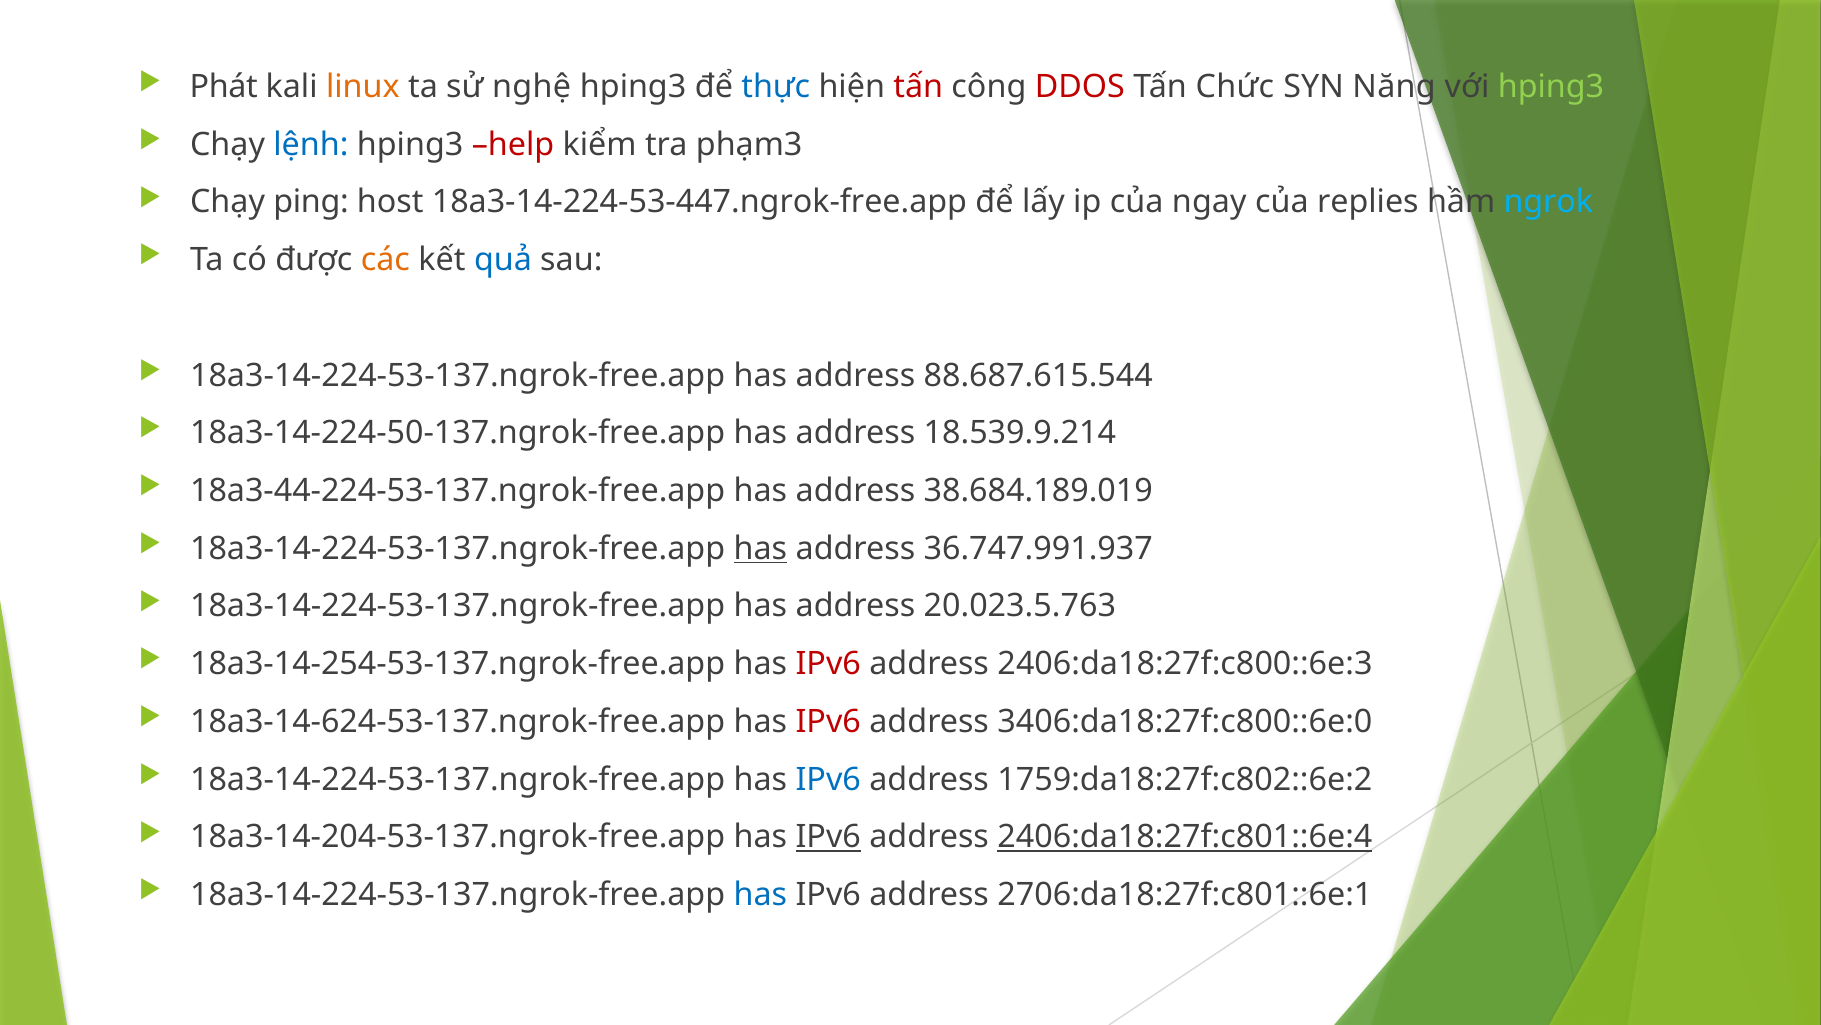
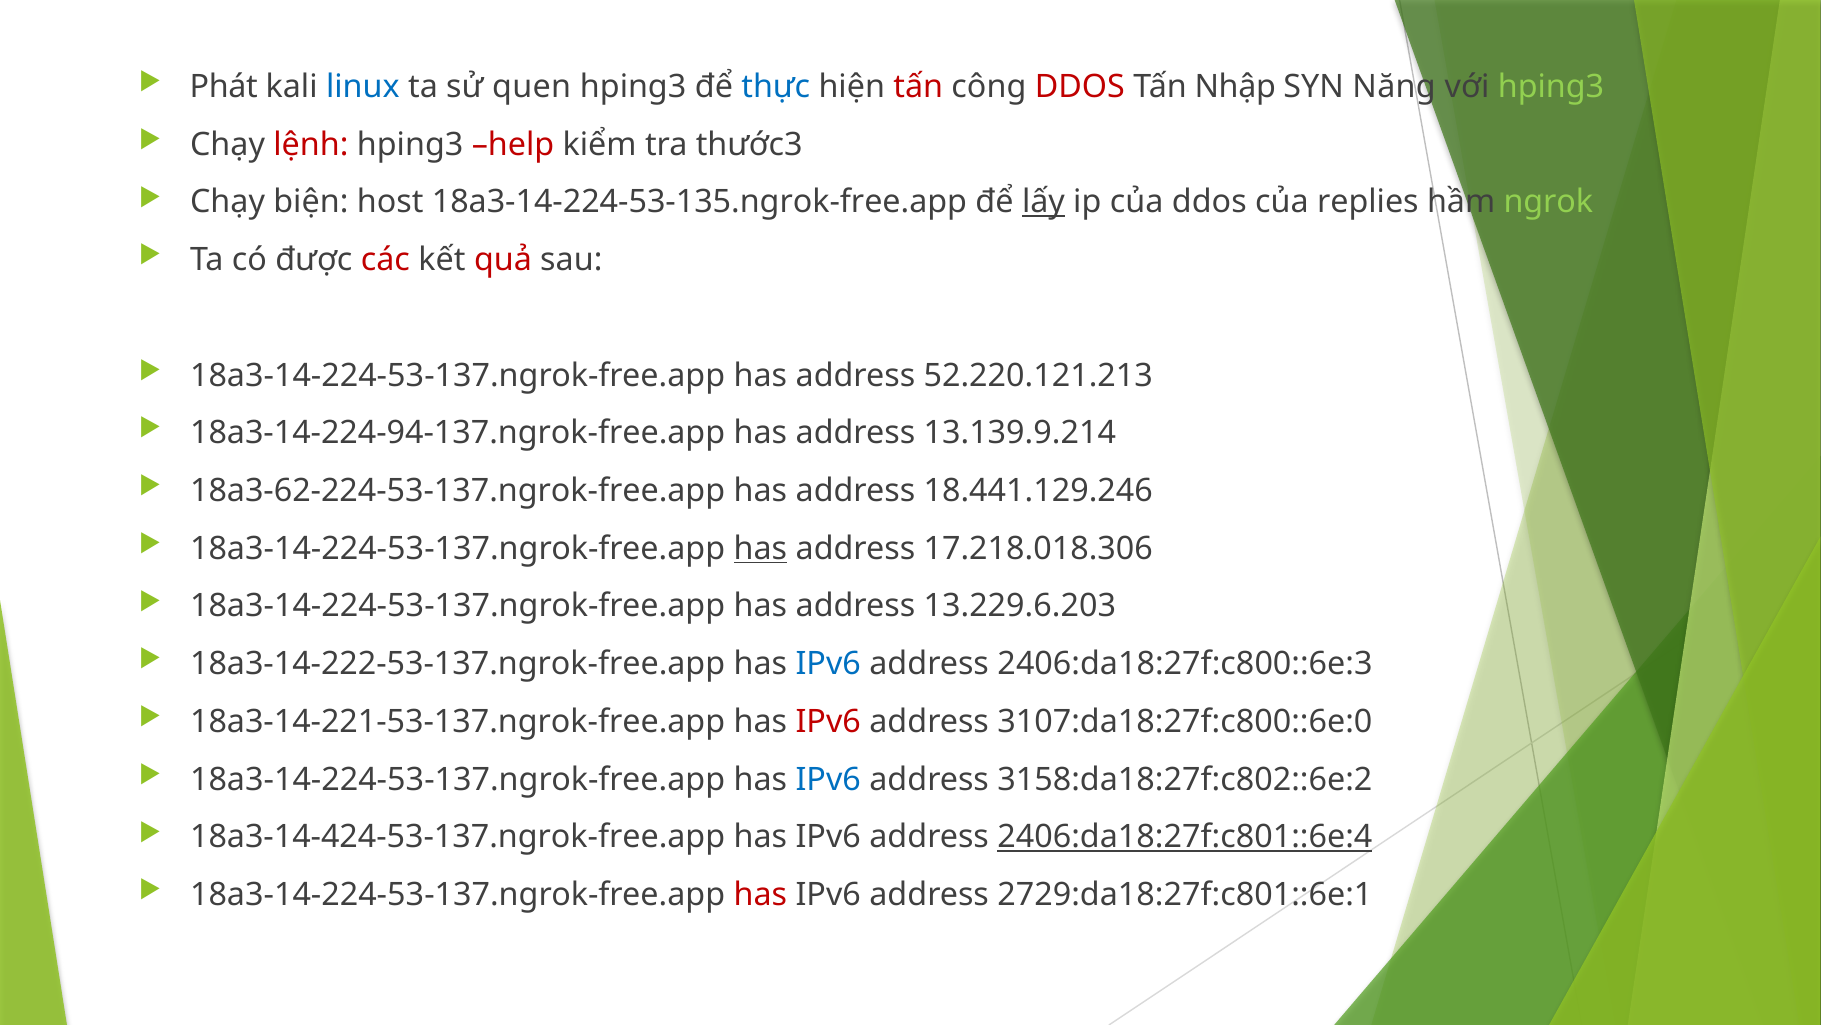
linux colour: orange -> blue
nghệ: nghệ -> quen
Chức: Chức -> Nhập
lệnh colour: blue -> red
phạm3: phạm3 -> thước3
ping: ping -> biện
18a3-14-224-53-447.ngrok-free.app: 18a3-14-224-53-447.ngrok-free.app -> 18a3-14-224-53-135.ngrok-free.app
lấy underline: none -> present
của ngay: ngay -> ddos
ngrok colour: light blue -> light green
các colour: orange -> red
quả colour: blue -> red
88.687.615.544: 88.687.615.544 -> 52.220.121.213
18a3-14-224-50-137.ngrok-free.app: 18a3-14-224-50-137.ngrok-free.app -> 18a3-14-224-94-137.ngrok-free.app
18.539.9.214: 18.539.9.214 -> 13.139.9.214
18a3-44-224-53-137.ngrok-free.app: 18a3-44-224-53-137.ngrok-free.app -> 18a3-62-224-53-137.ngrok-free.app
38.684.189.019: 38.684.189.019 -> 18.441.129.246
36.747.991.937: 36.747.991.937 -> 17.218.018.306
20.023.5.763: 20.023.5.763 -> 13.229.6.203
18a3-14-254-53-137.ngrok-free.app: 18a3-14-254-53-137.ngrok-free.app -> 18a3-14-222-53-137.ngrok-free.app
IPv6 at (828, 664) colour: red -> blue
18a3-14-624-53-137.ngrok-free.app: 18a3-14-624-53-137.ngrok-free.app -> 18a3-14-221-53-137.ngrok-free.app
3406:da18:27f:c800::6e:0: 3406:da18:27f:c800::6e:0 -> 3107:da18:27f:c800::6e:0
1759:da18:27f:c802::6e:2: 1759:da18:27f:c802::6e:2 -> 3158:da18:27f:c802::6e:2
18a3-14-204-53-137.ngrok-free.app: 18a3-14-204-53-137.ngrok-free.app -> 18a3-14-424-53-137.ngrok-free.app
IPv6 at (828, 837) underline: present -> none
has at (760, 894) colour: blue -> red
2706:da18:27f:c801::6e:1: 2706:da18:27f:c801::6e:1 -> 2729:da18:27f:c801::6e:1
